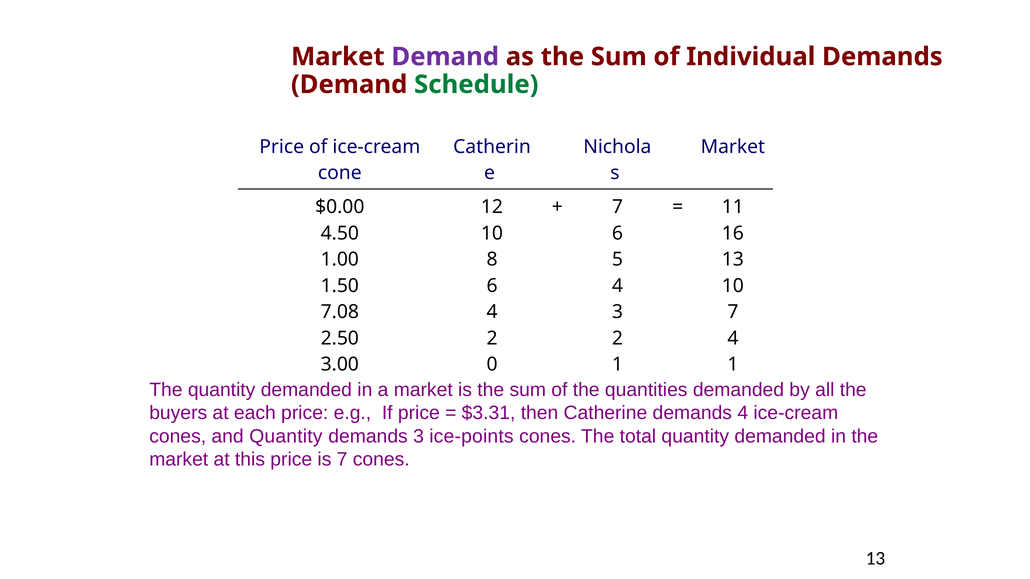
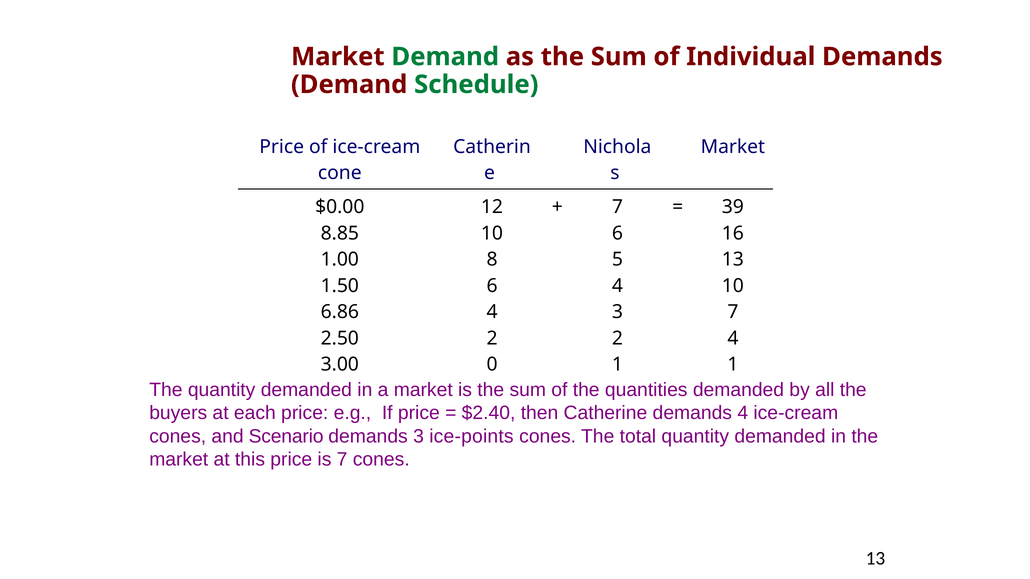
Demand at (445, 57) colour: purple -> green
11: 11 -> 39
4.50: 4.50 -> 8.85
7.08: 7.08 -> 6.86
$3.31: $3.31 -> $2.40
and Quantity: Quantity -> Scenario
